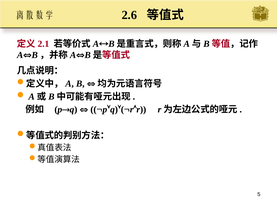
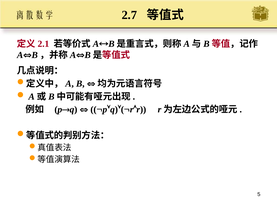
2.6: 2.6 -> 2.7
